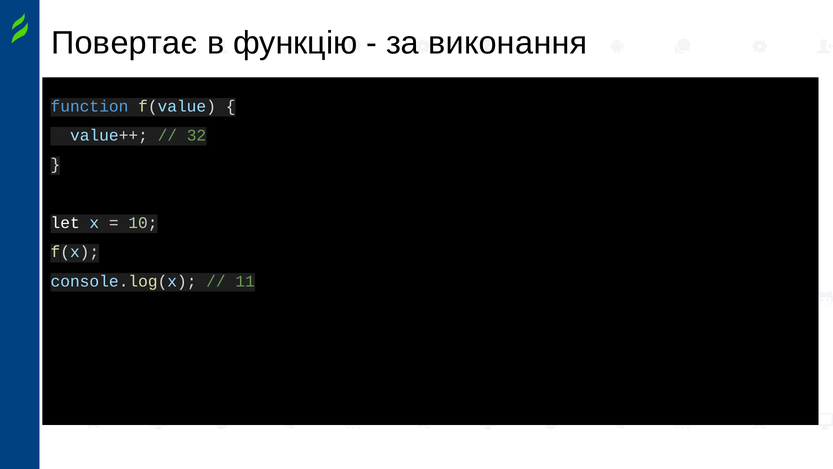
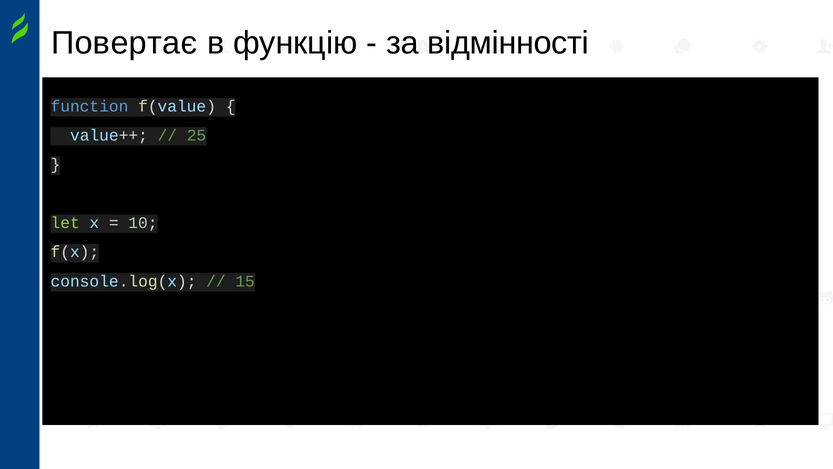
виконання: виконання -> відмінності
32: 32 -> 25
let colour: white -> light green
11: 11 -> 15
